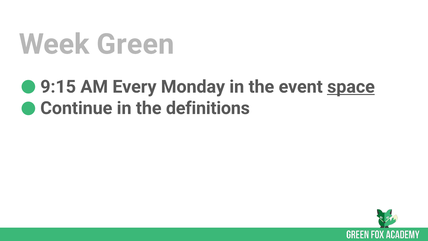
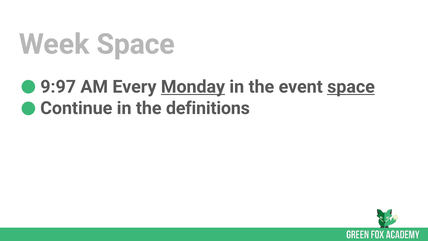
Week Green: Green -> Space
9:15: 9:15 -> 9:97
Monday underline: none -> present
